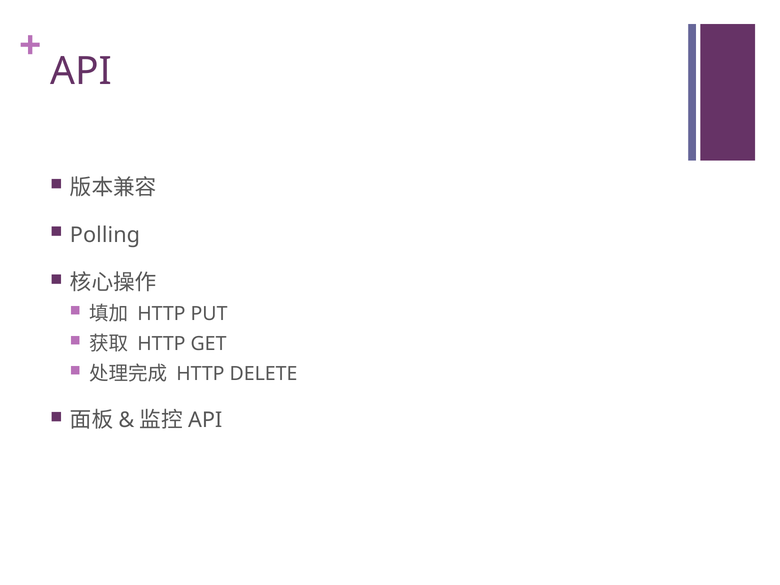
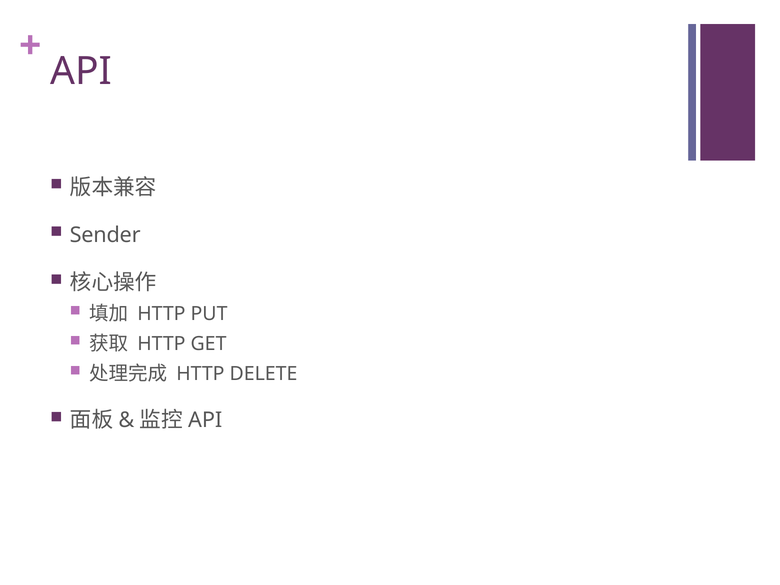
Polling: Polling -> Sender
